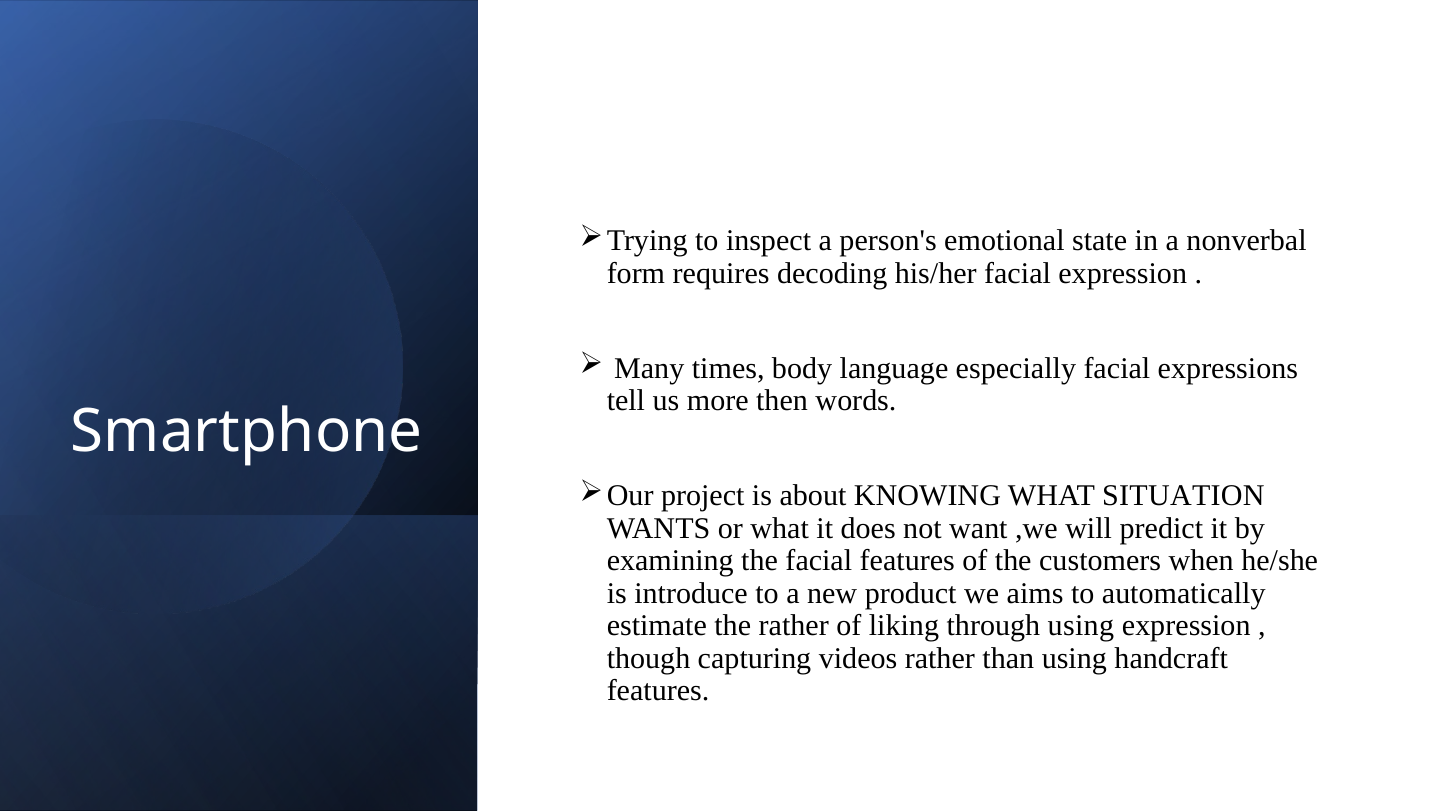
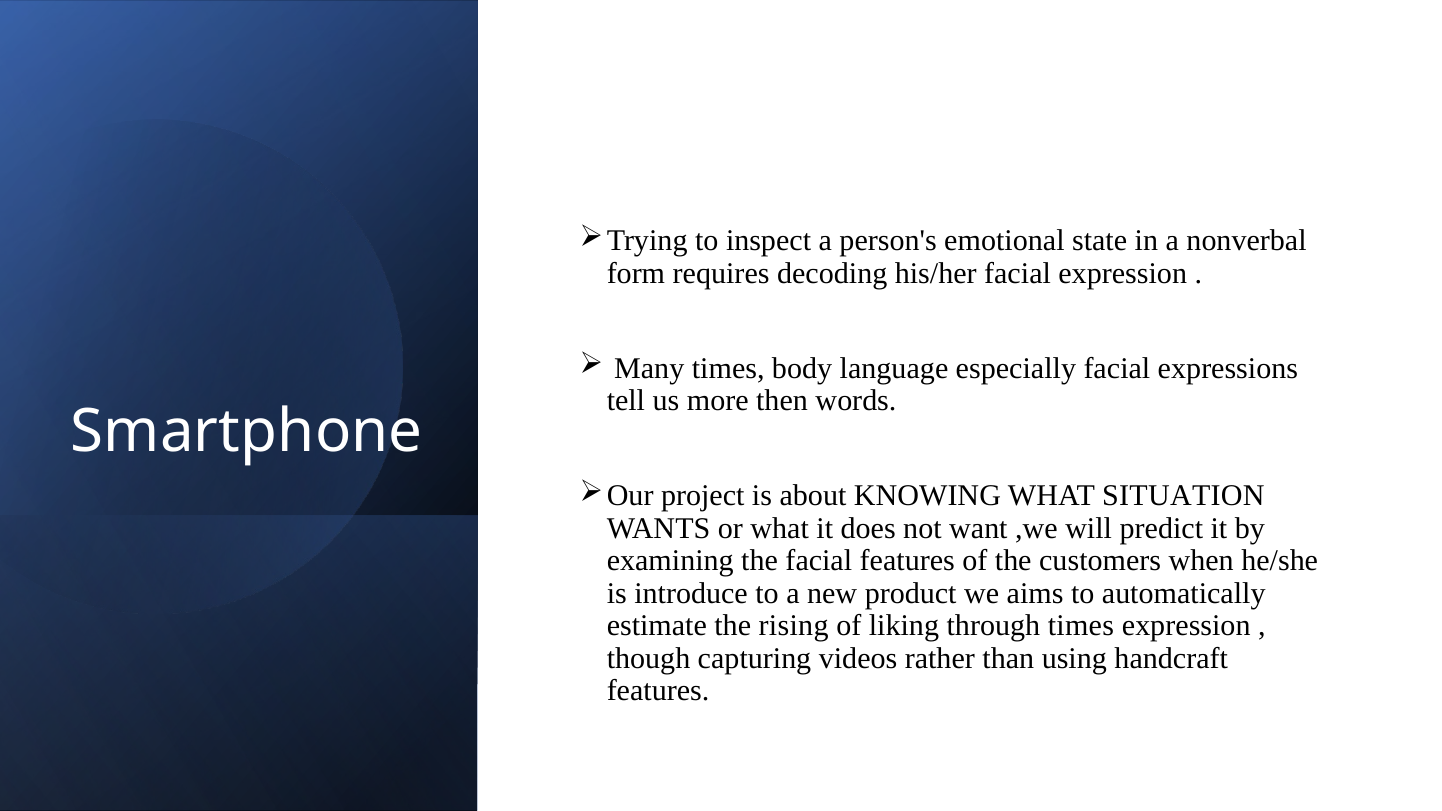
the rather: rather -> rising
through using: using -> times
